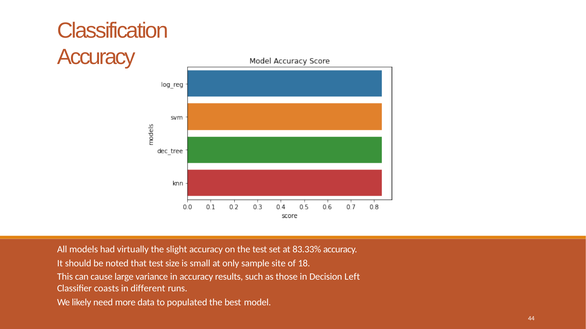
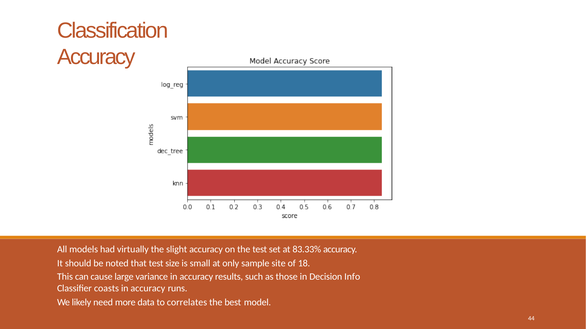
Left: Left -> Info
different at (148, 289): different -> accuracy
populated: populated -> correlates
